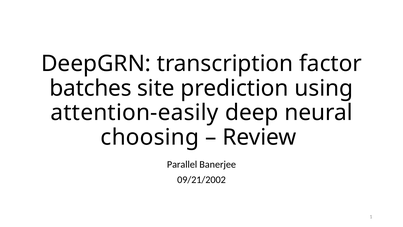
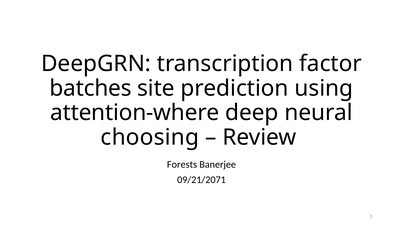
attention-easily: attention-easily -> attention-where
Parallel: Parallel -> Forests
09/21/2002: 09/21/2002 -> 09/21/2071
